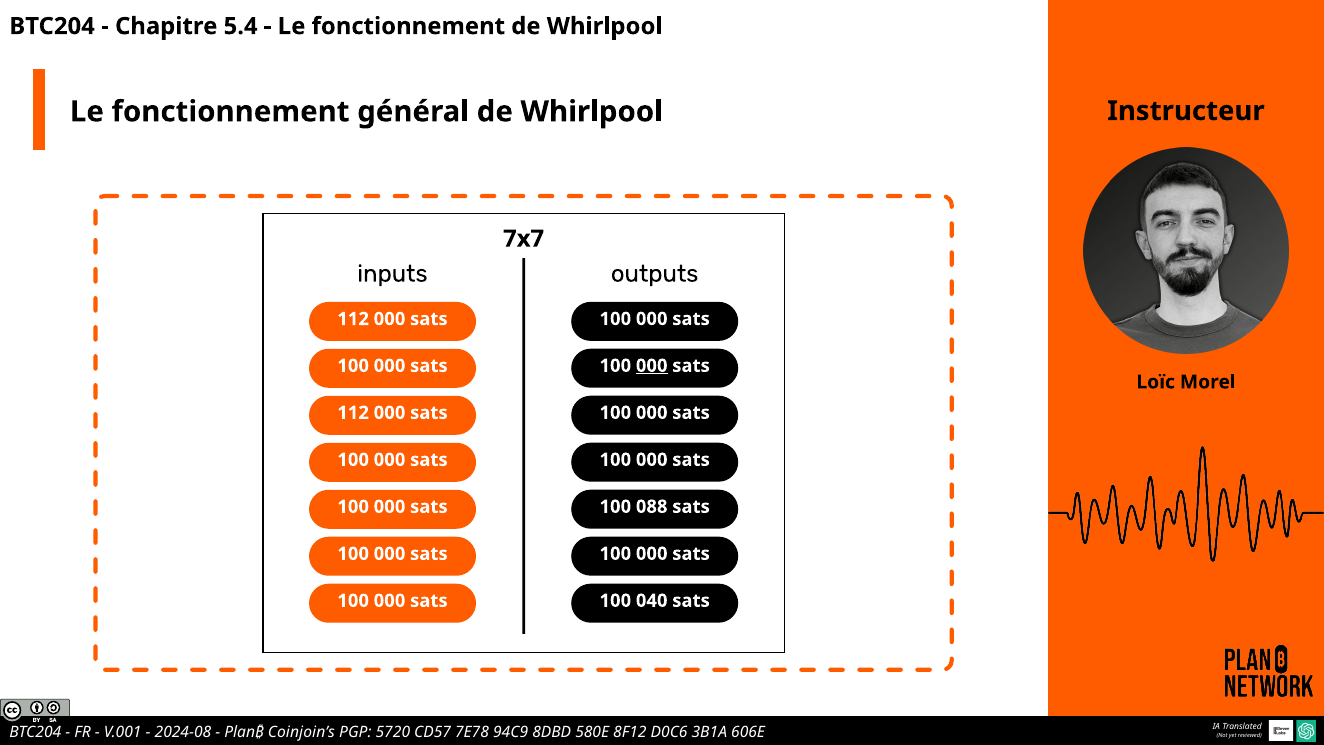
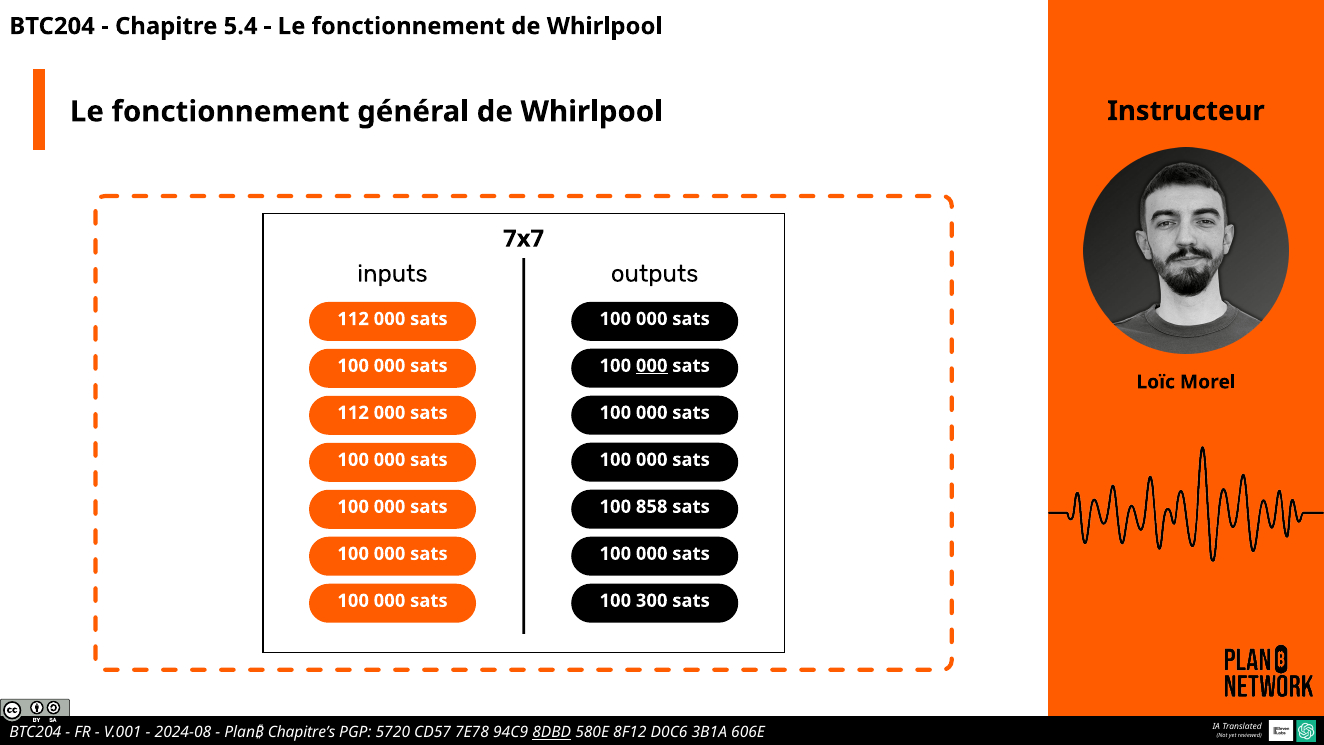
088: 088 -> 858
040: 040 -> 300
Coinjoin’s: Coinjoin’s -> Chapitre’s
8DBD underline: none -> present
